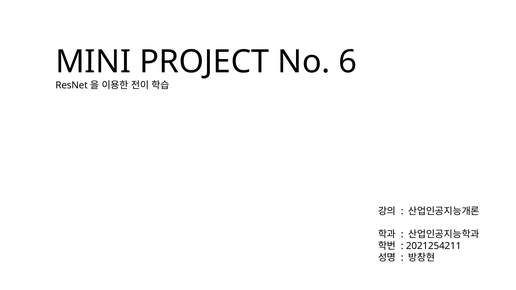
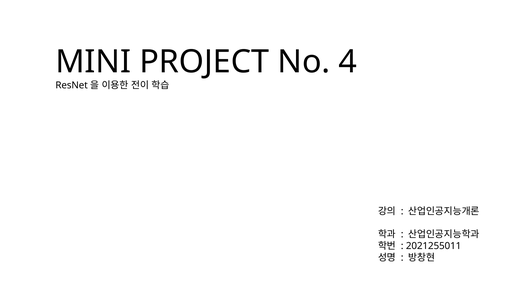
6: 6 -> 4
2021254211: 2021254211 -> 2021255011
